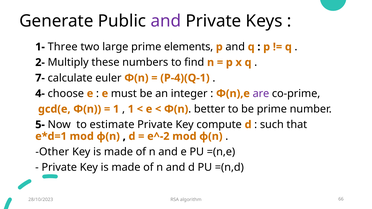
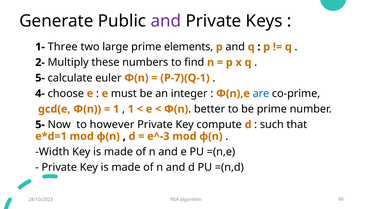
7- at (40, 78): 7- -> 5-
P-4)(Q-1: P-4)(Q-1 -> P-7)(Q-1
are colour: purple -> blue
estimate: estimate -> however
e^-2: e^-2 -> e^-3
Other: Other -> Width
